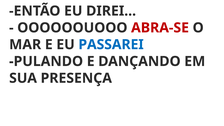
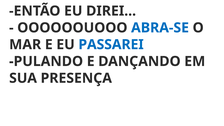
ABRA-SE colour: red -> blue
